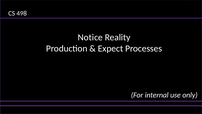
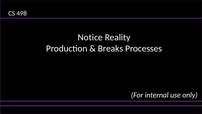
Expect: Expect -> Breaks
